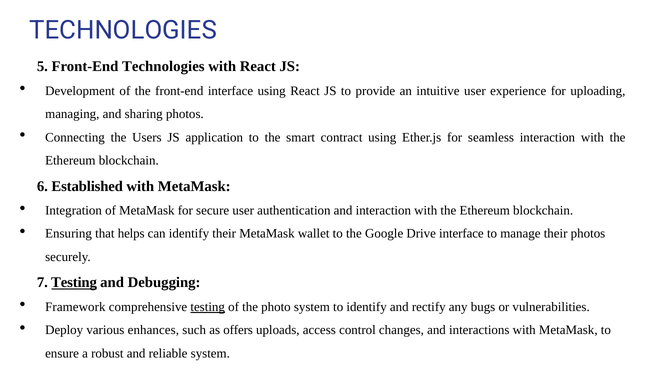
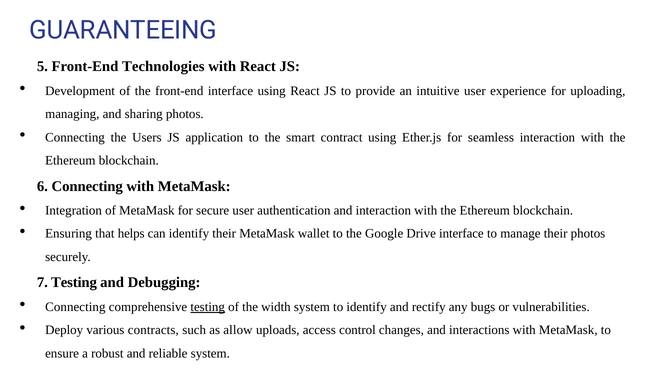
TECHNOLOGIES at (123, 30): TECHNOLOGIES -> GUARANTEEING
6 Established: Established -> Connecting
Testing at (74, 283) underline: present -> none
Framework at (75, 307): Framework -> Connecting
photo: photo -> width
enhances: enhances -> contracts
offers: offers -> allow
